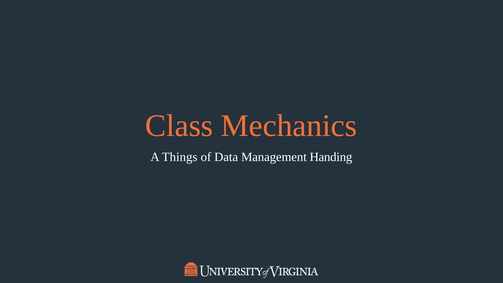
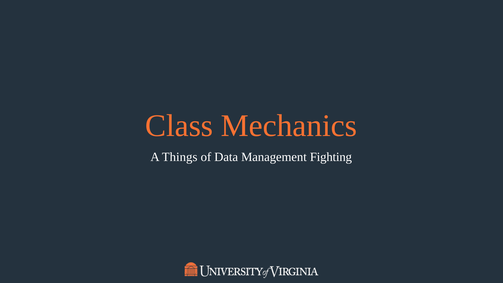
Handing: Handing -> Fighting
